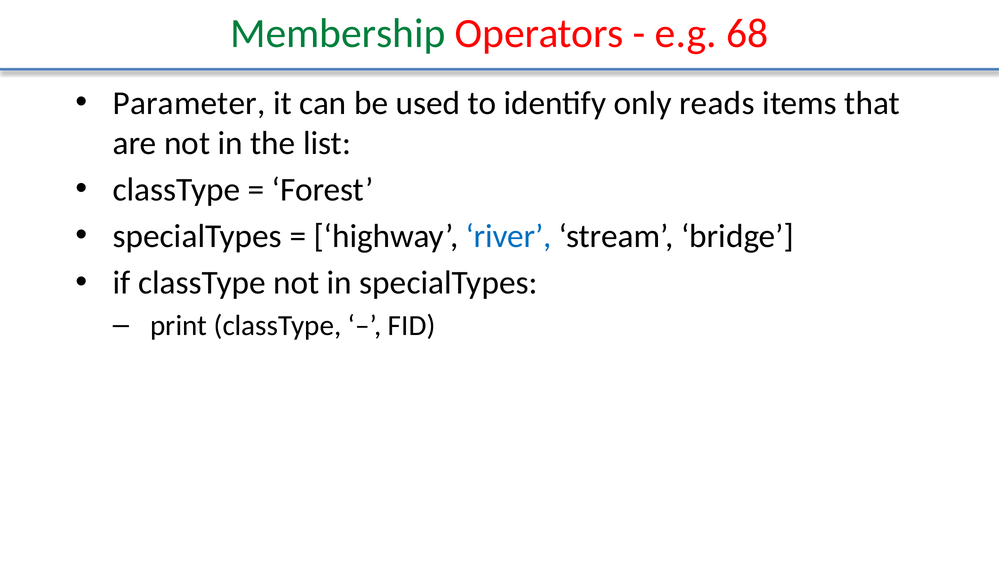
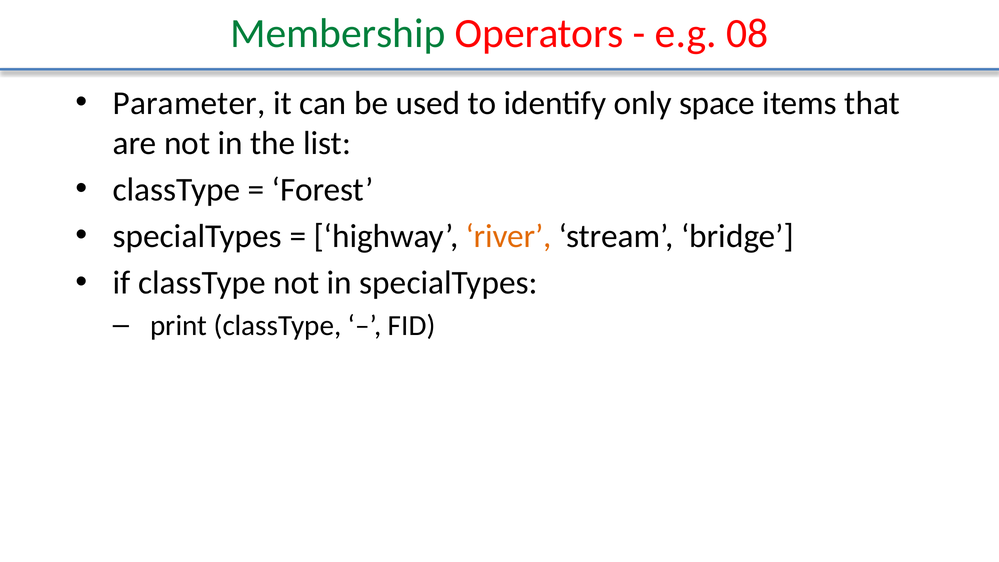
68: 68 -> 08
reads: reads -> space
river colour: blue -> orange
